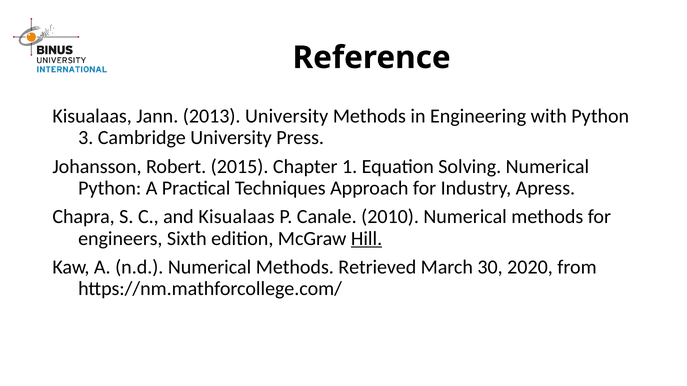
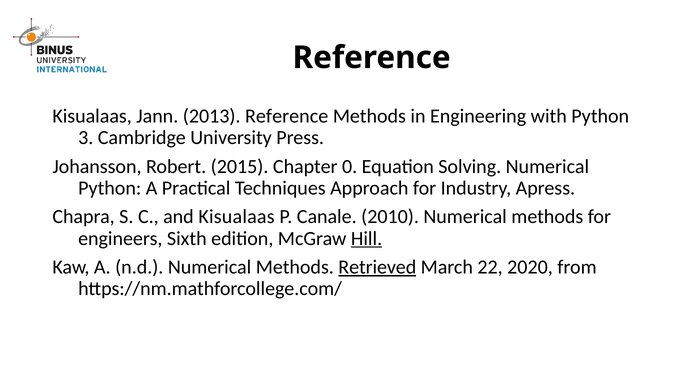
2013 University: University -> Reference
1: 1 -> 0
Retrieved underline: none -> present
30: 30 -> 22
